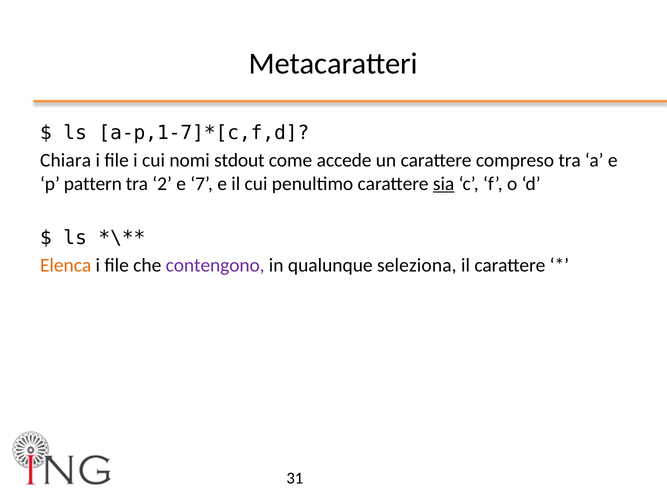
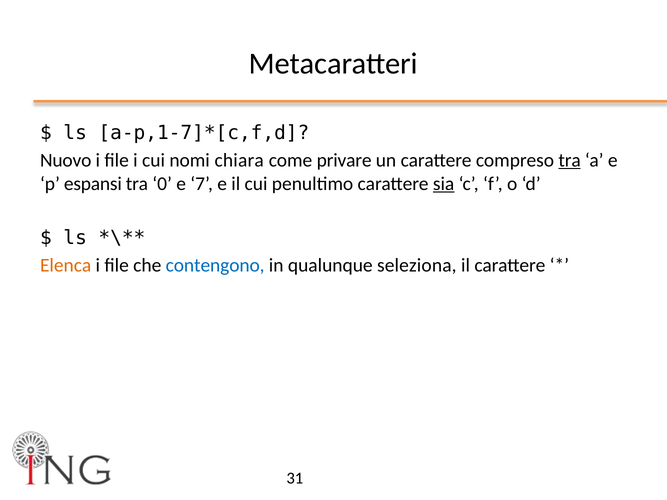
Chiara: Chiara -> Nuovo
stdout: stdout -> chiara
accede: accede -> privare
tra at (570, 160) underline: none -> present
pattern: pattern -> espansi
2: 2 -> 0
contengono colour: purple -> blue
